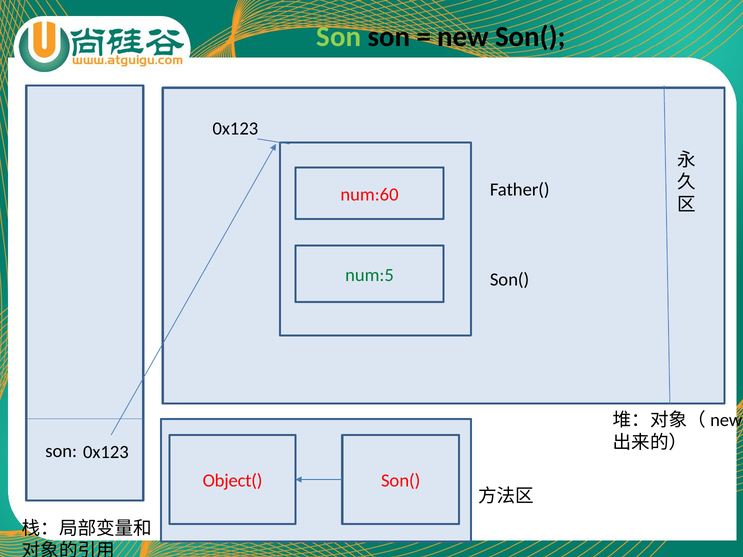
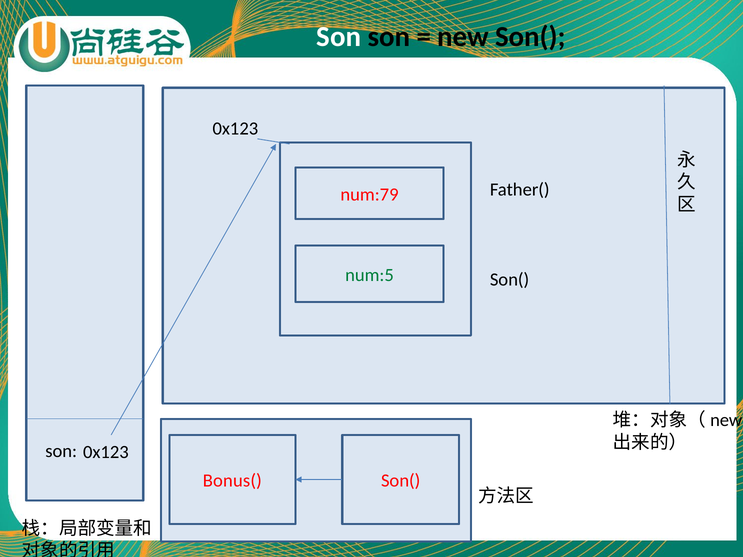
Son at (339, 37) colour: light green -> white
num:60: num:60 -> num:79
Object(: Object( -> Bonus(
